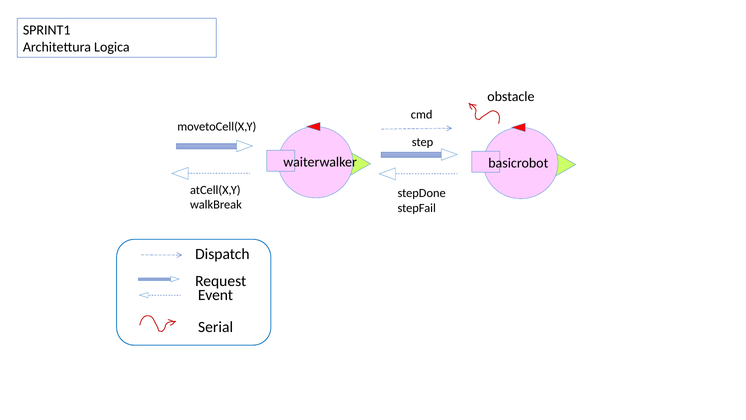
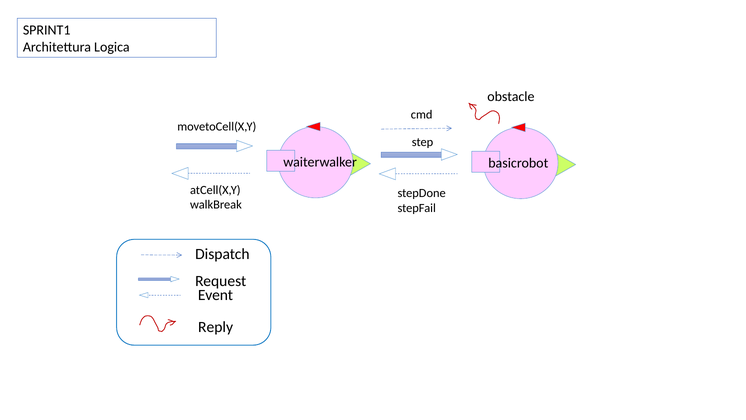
Serial: Serial -> Reply
